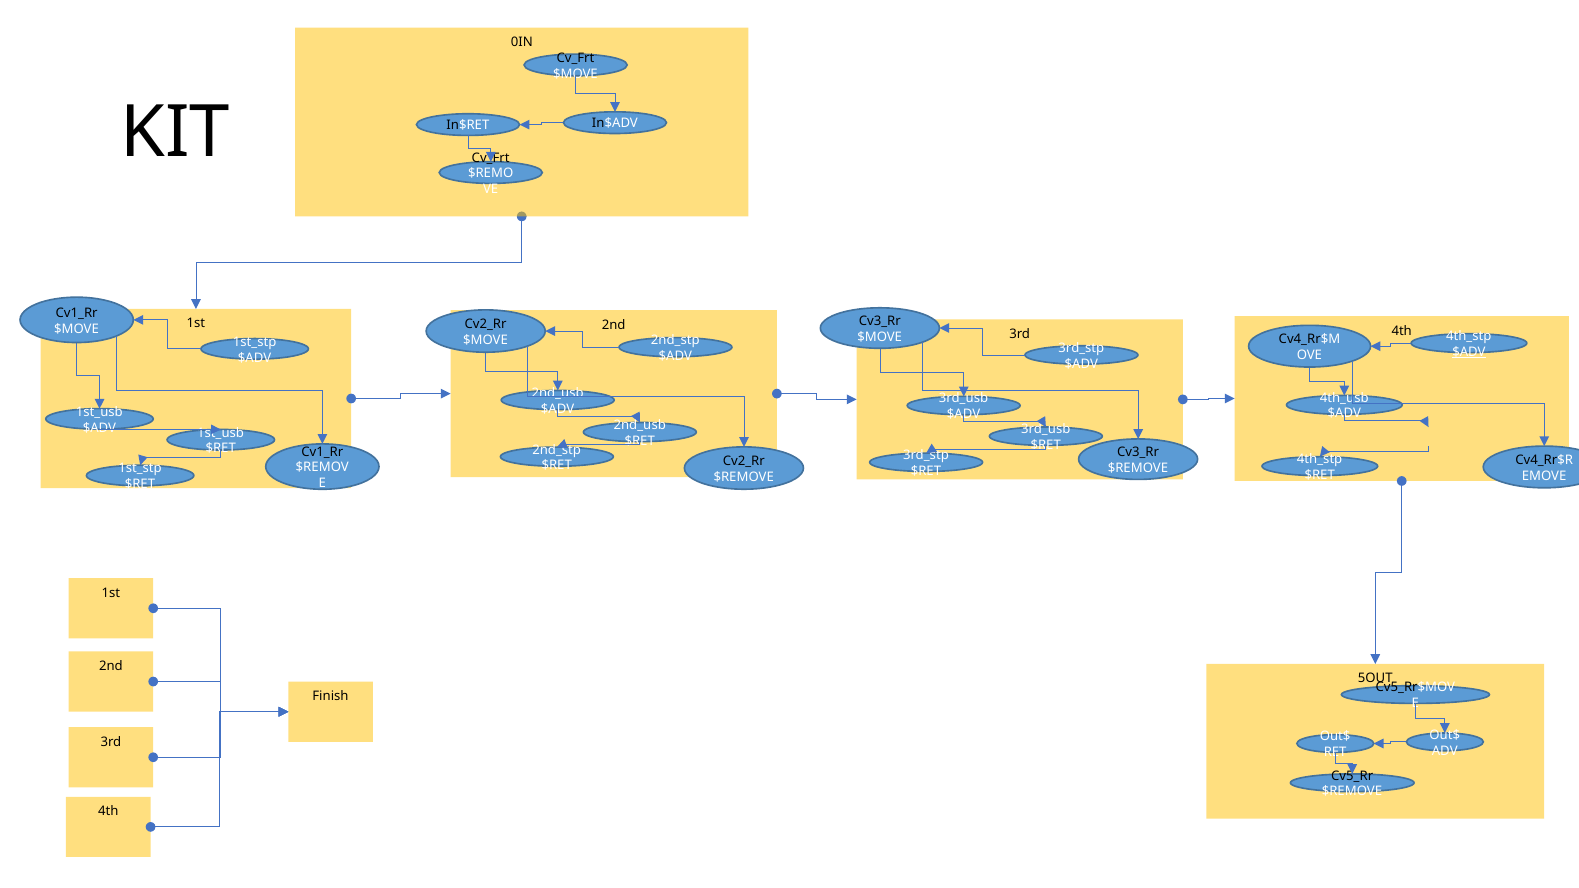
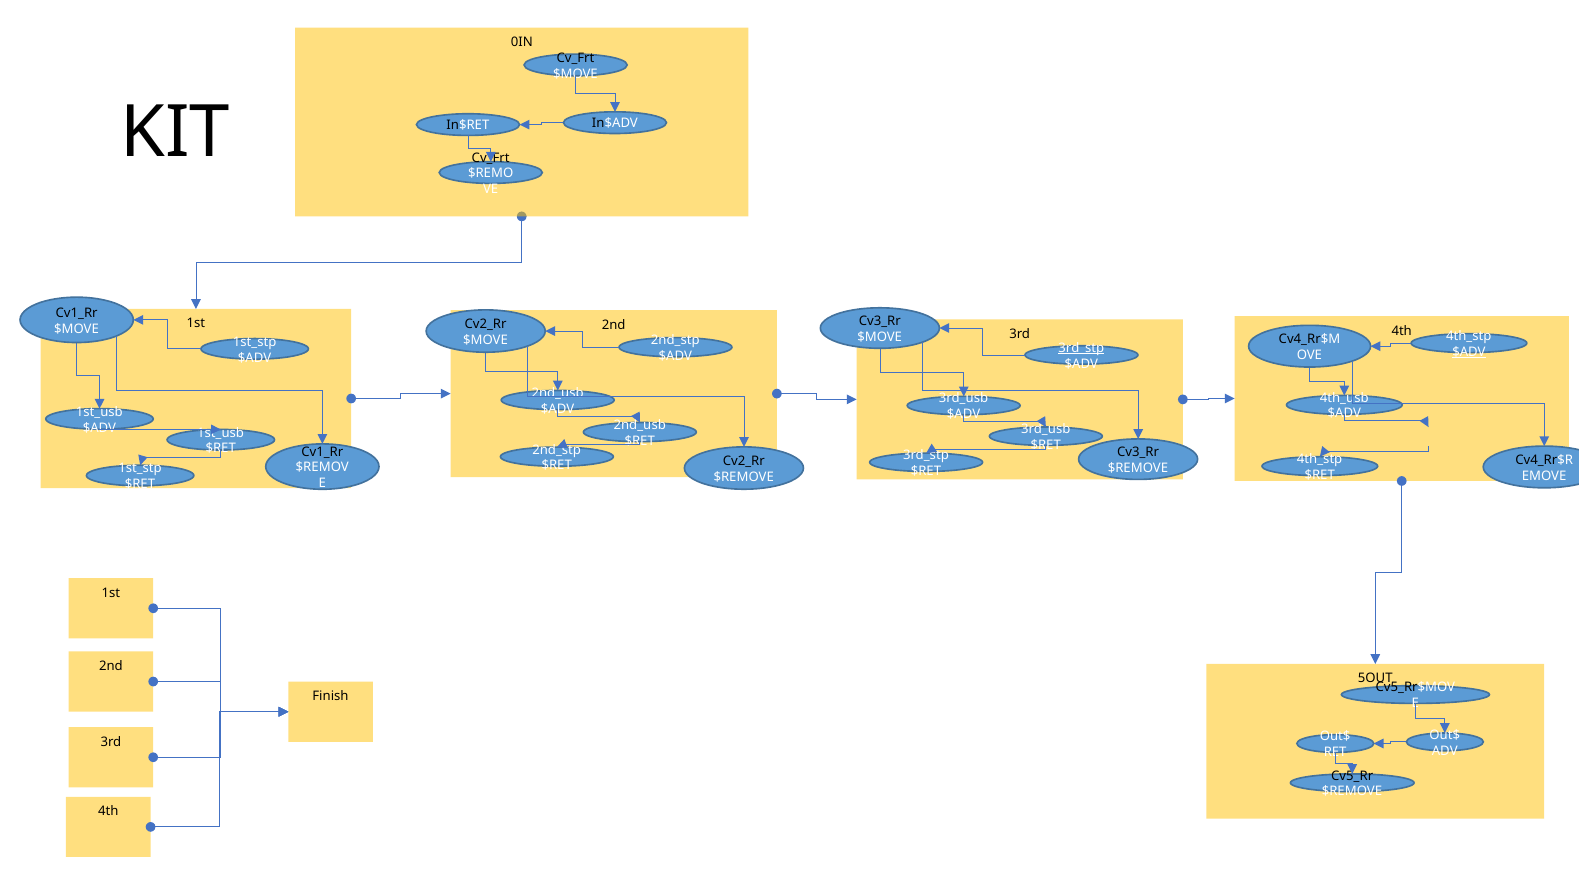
3rd_stp at (1081, 348) underline: none -> present
